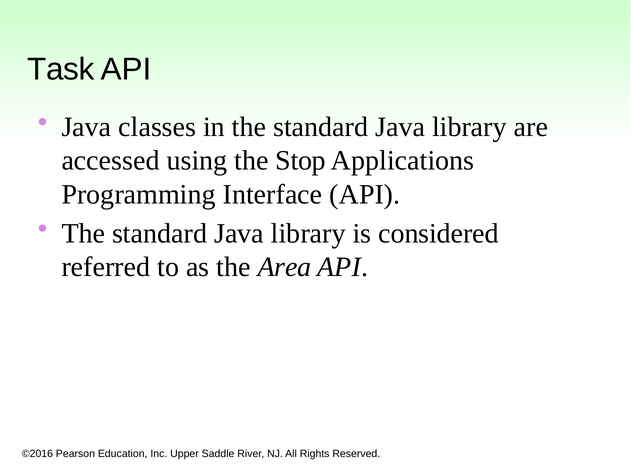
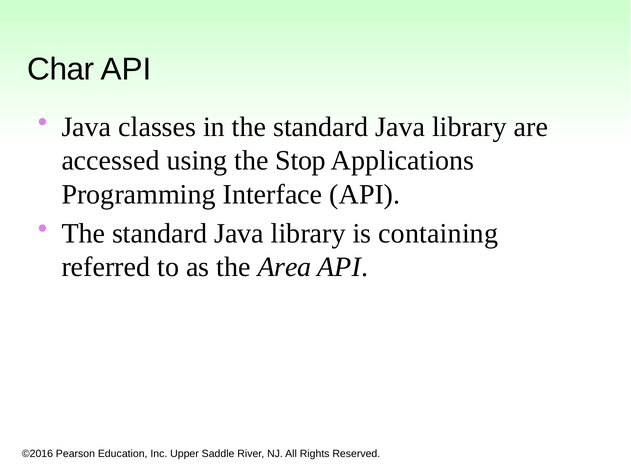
Task: Task -> Char
considered: considered -> containing
